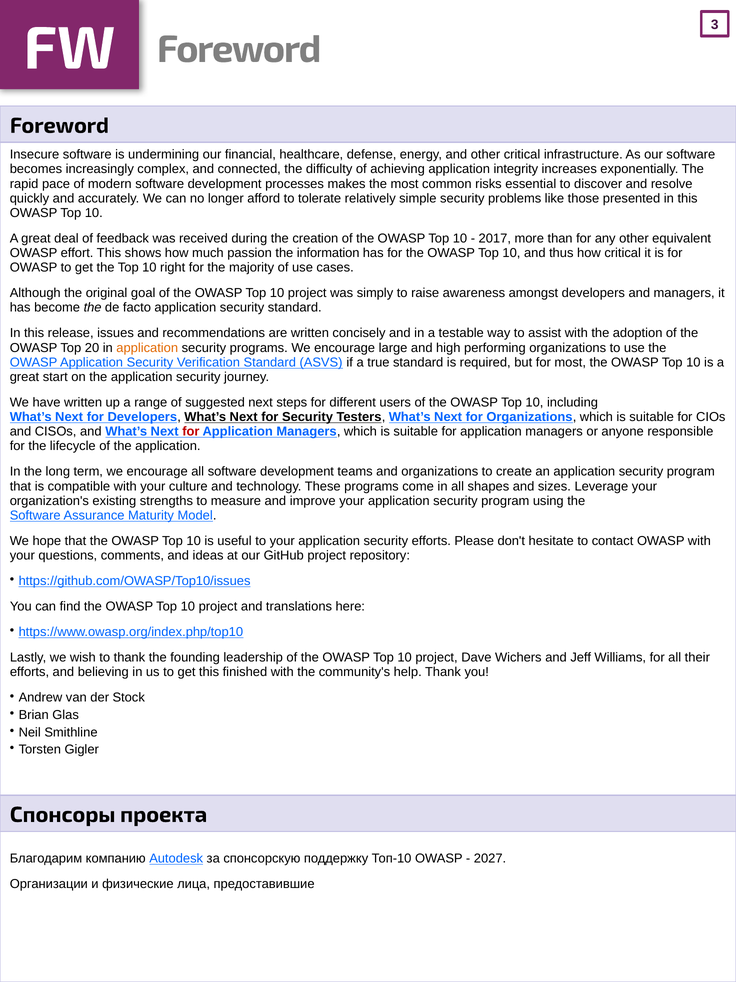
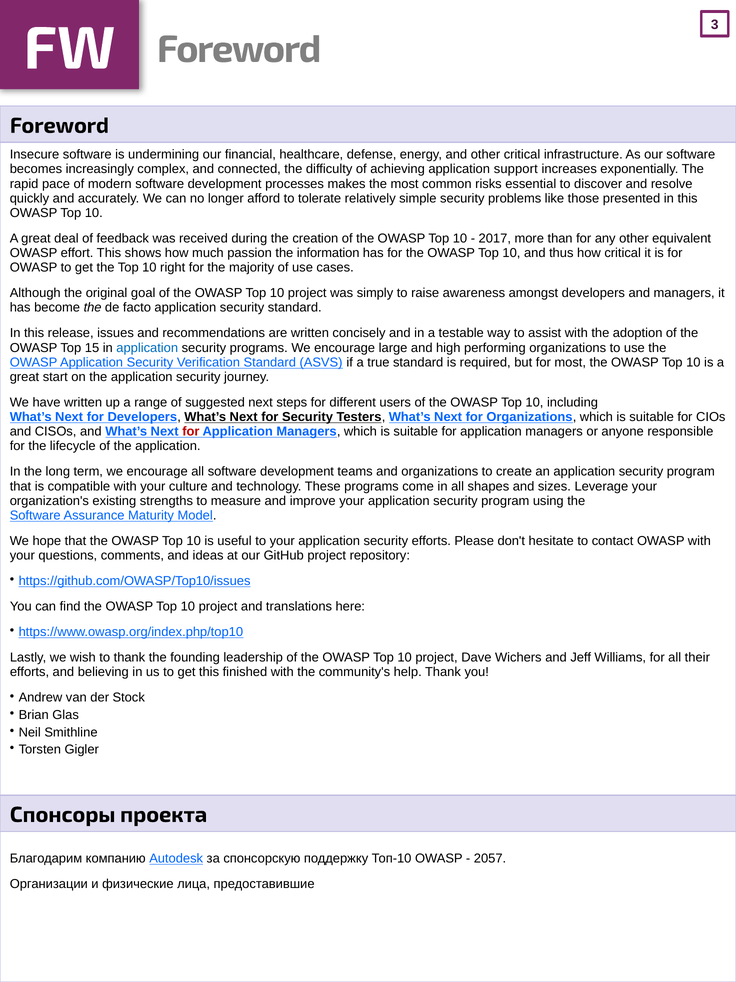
integrity: integrity -> support
20: 20 -> 15
application at (147, 348) colour: orange -> blue
2027: 2027 -> 2057
